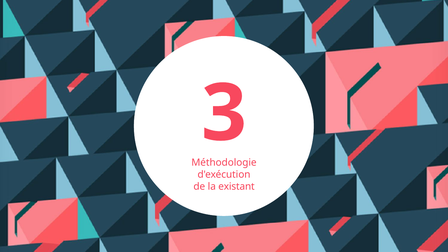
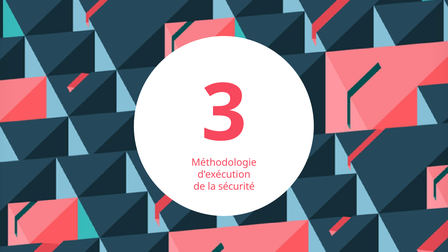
existant: existant -> sécurité
